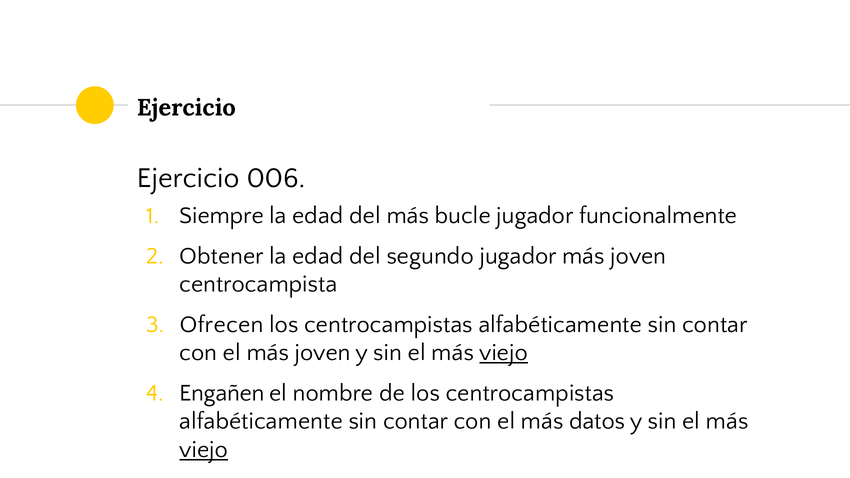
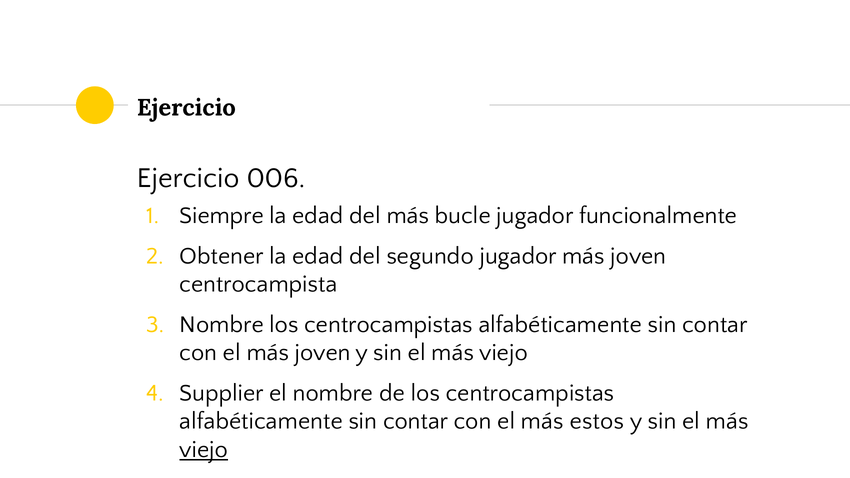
Ofrecen at (222, 324): Ofrecen -> Nombre
viejo at (504, 353) underline: present -> none
Engañen: Engañen -> Supplier
datos: datos -> estos
